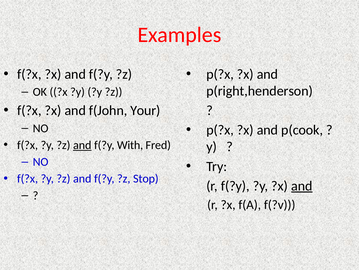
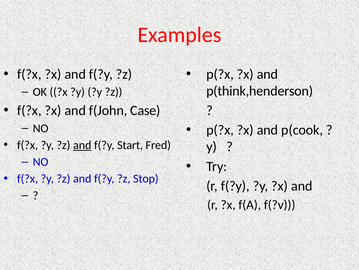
p(right,henderson: p(right,henderson -> p(think,henderson
Your: Your -> Case
With: With -> Start
and at (302, 185) underline: present -> none
